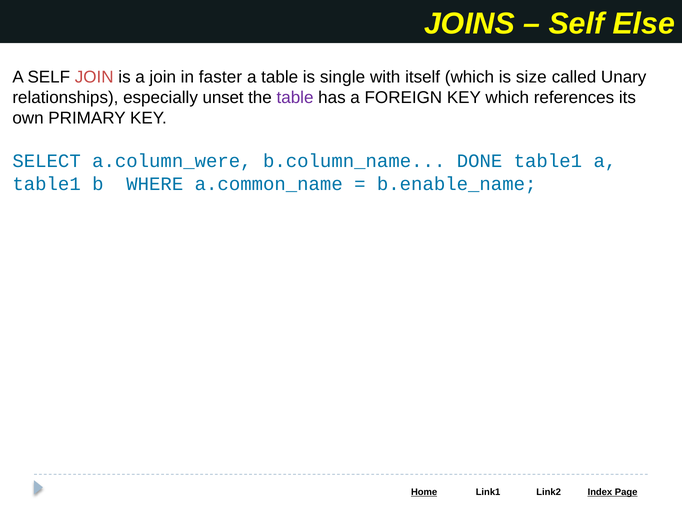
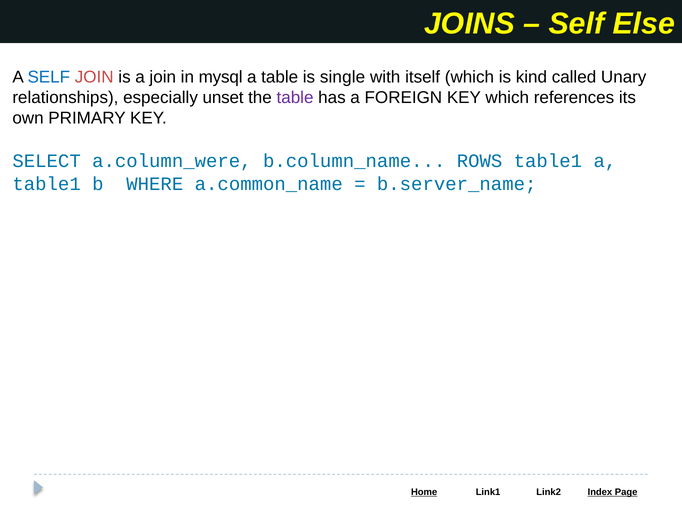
SELF at (49, 77) colour: black -> blue
faster: faster -> mysql
size: size -> kind
DONE: DONE -> ROWS
b.enable_name: b.enable_name -> b.server_name
